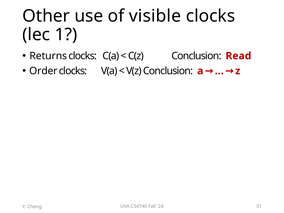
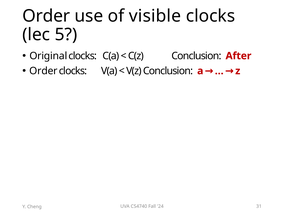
Other at (46, 16): Other -> Order
1: 1 -> 5
Returns: Returns -> Original
Read: Read -> After
